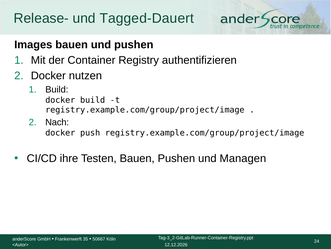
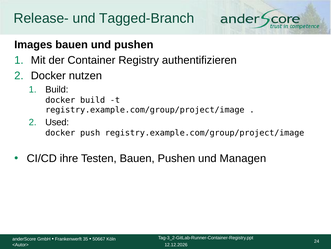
Tagged-Dauert: Tagged-Dauert -> Tagged-Branch
Nach: Nach -> Used
